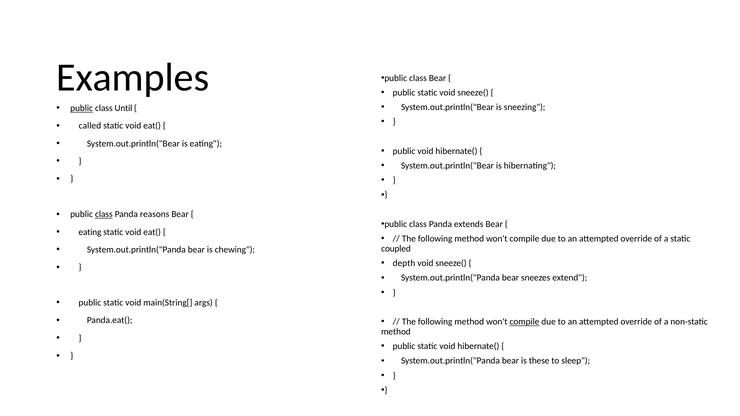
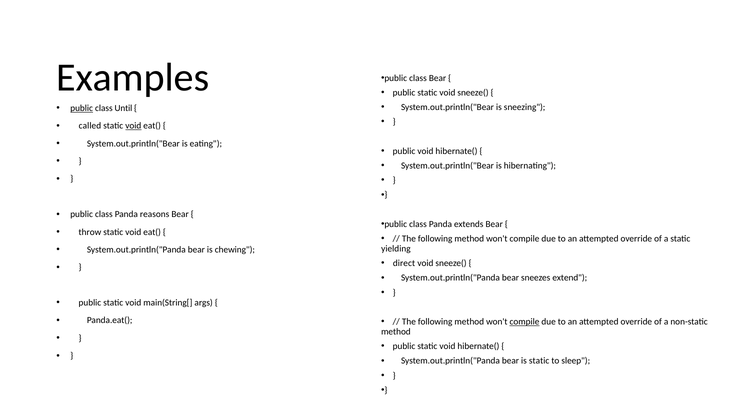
void at (133, 126) underline: none -> present
class at (104, 214) underline: present -> none
eating at (90, 232): eating -> throw
coupled: coupled -> yielding
depth: depth -> direct
is these: these -> static
